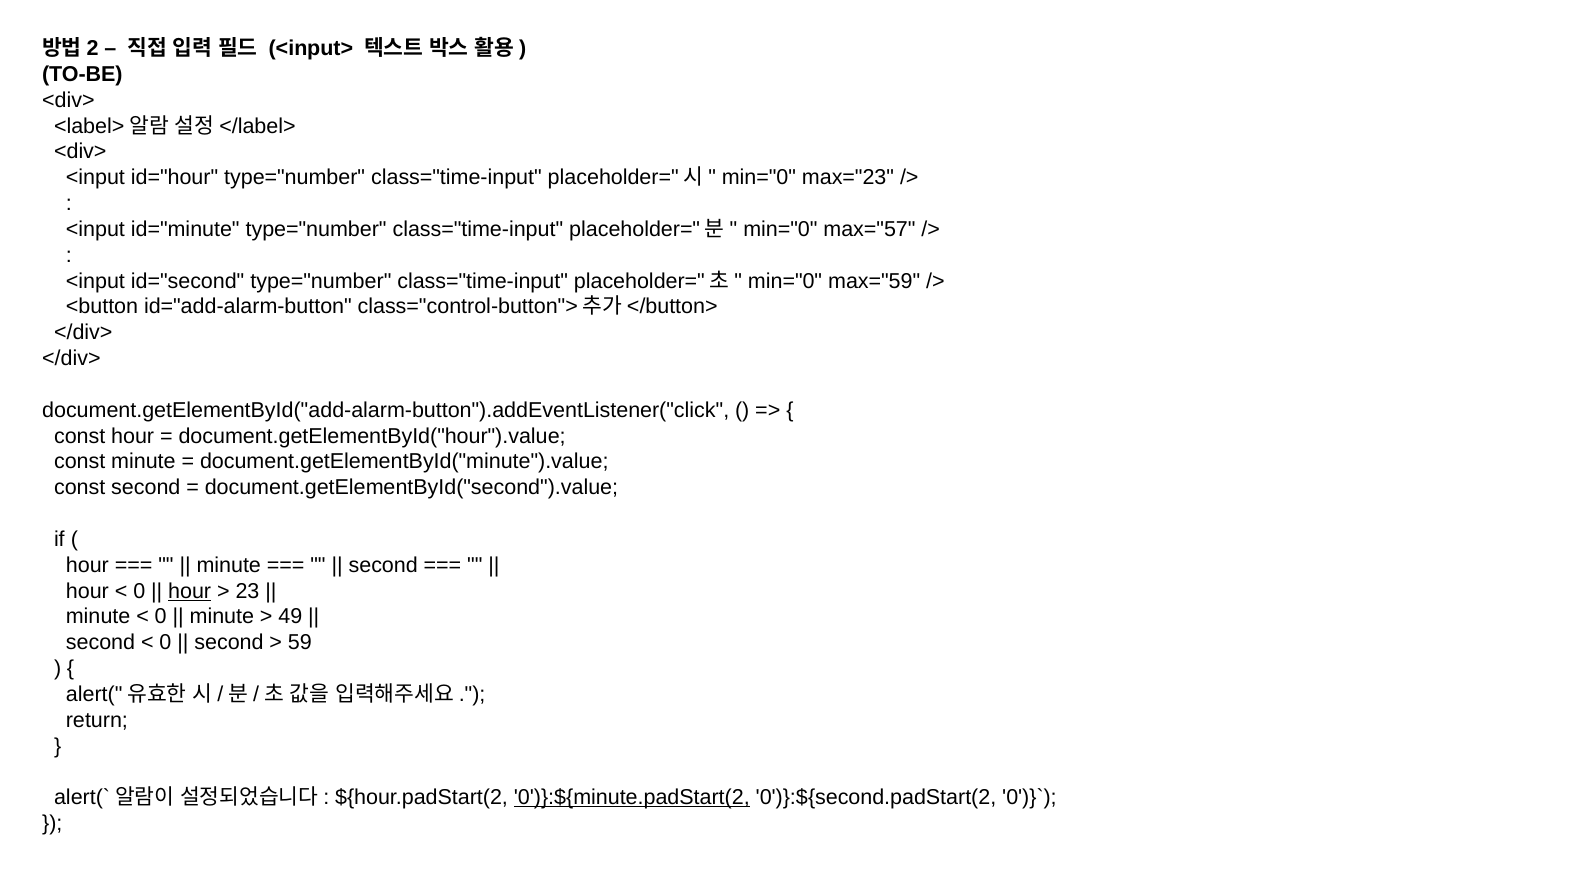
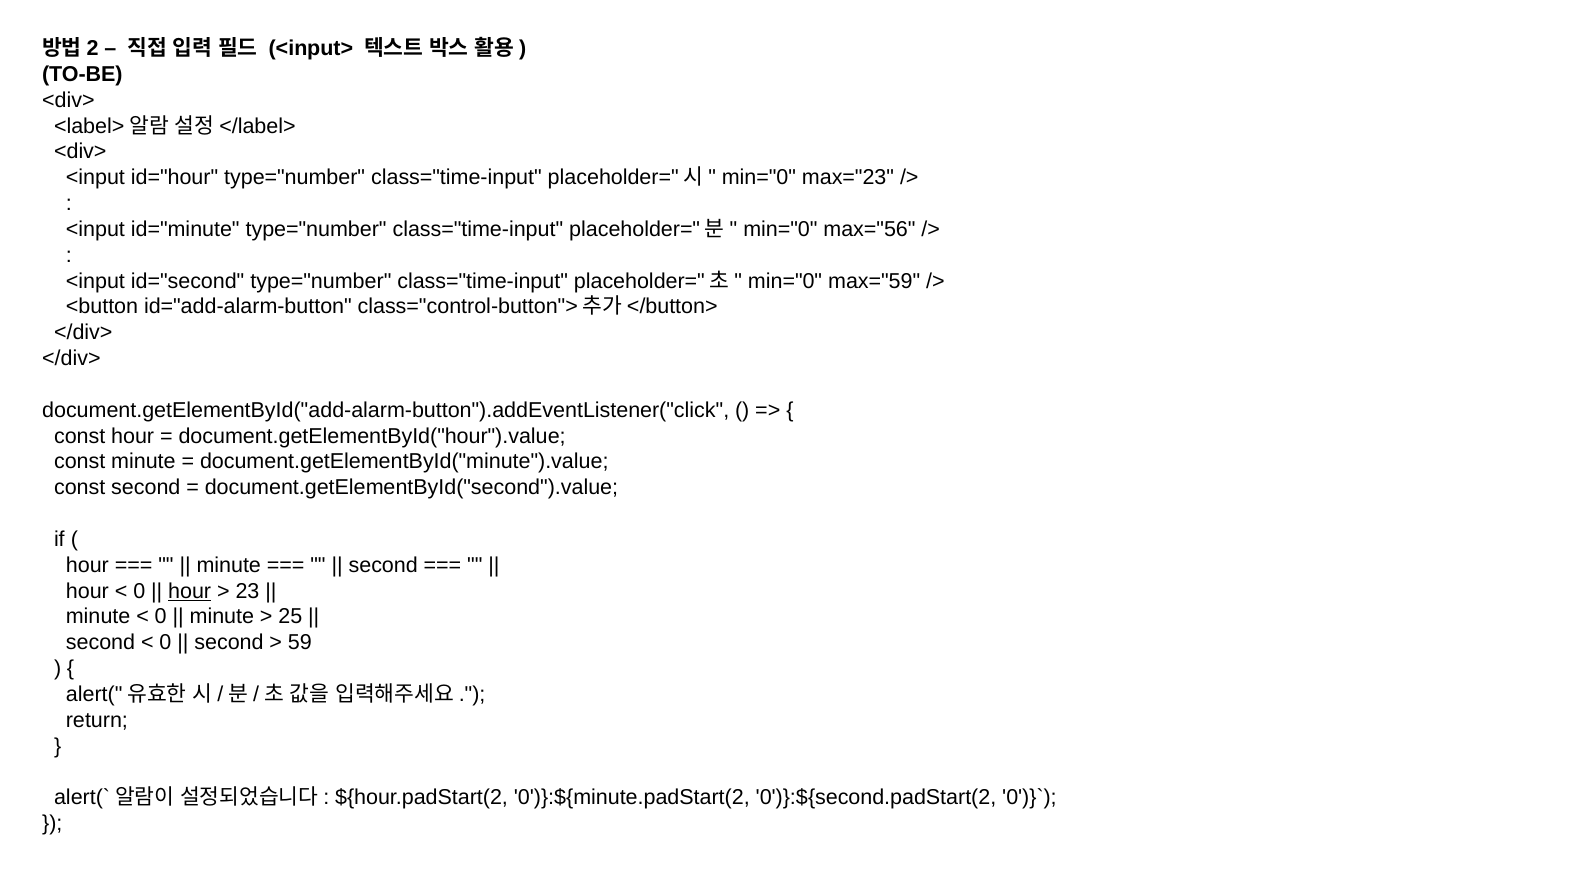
max="57: max="57 -> max="56
49: 49 -> 25
0')}:${minute.padStart(2 underline: present -> none
